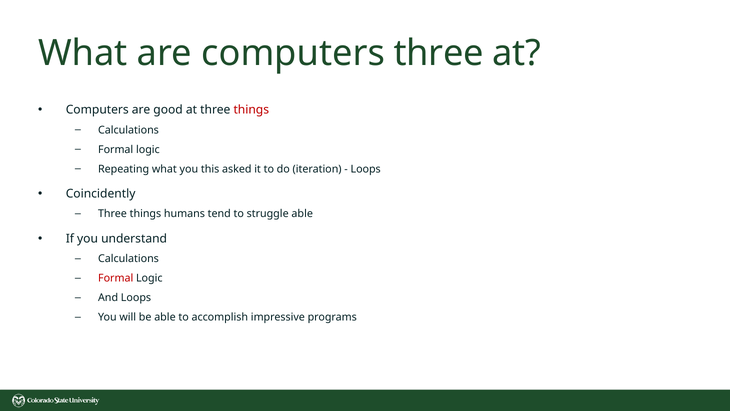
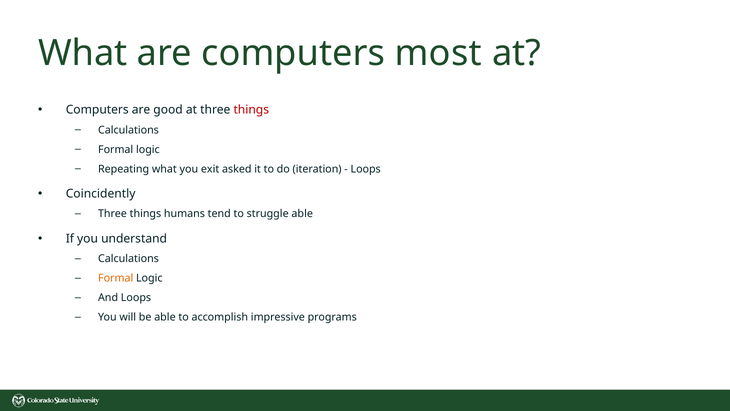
computers three: three -> most
this: this -> exit
Formal at (116, 278) colour: red -> orange
